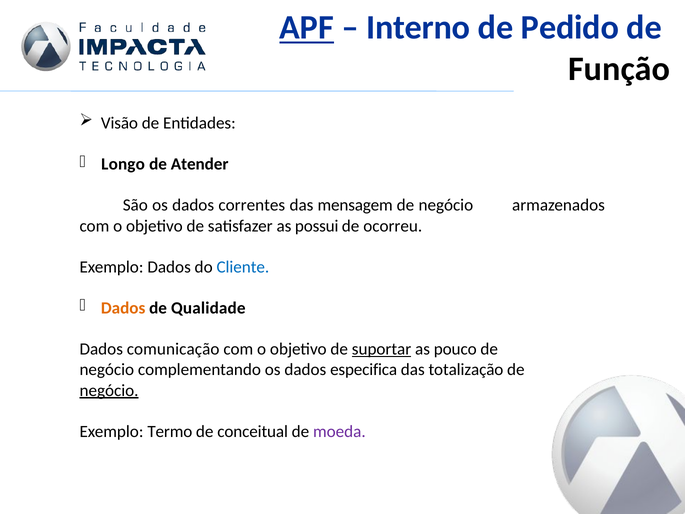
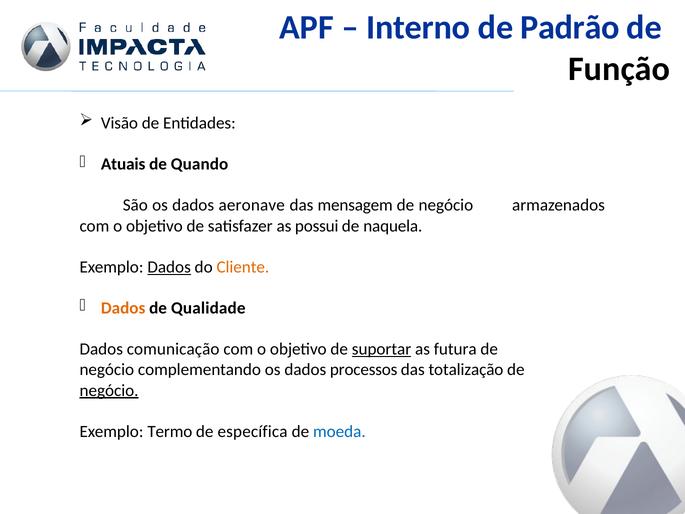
APF underline: present -> none
Pedido: Pedido -> Padrão
Longo: Longo -> Atuais
Atender: Atender -> Quando
correntes: correntes -> aeronave
ocorreu: ocorreu -> naquela
Dados at (169, 267) underline: none -> present
Cliente colour: blue -> orange
pouco: pouco -> futura
especifica: especifica -> processos
conceitual: conceitual -> específica
moeda colour: purple -> blue
